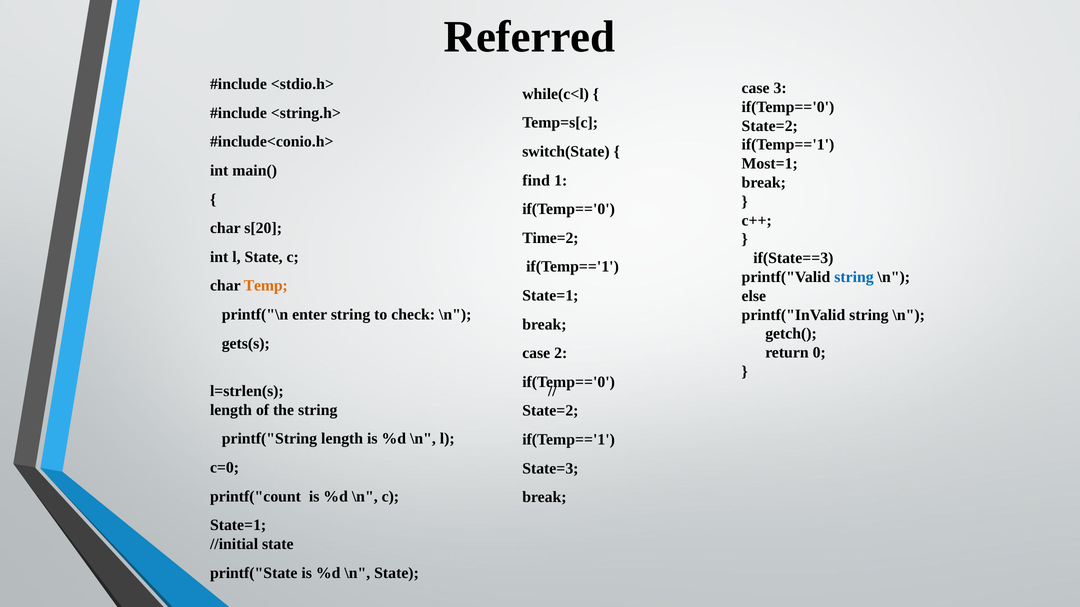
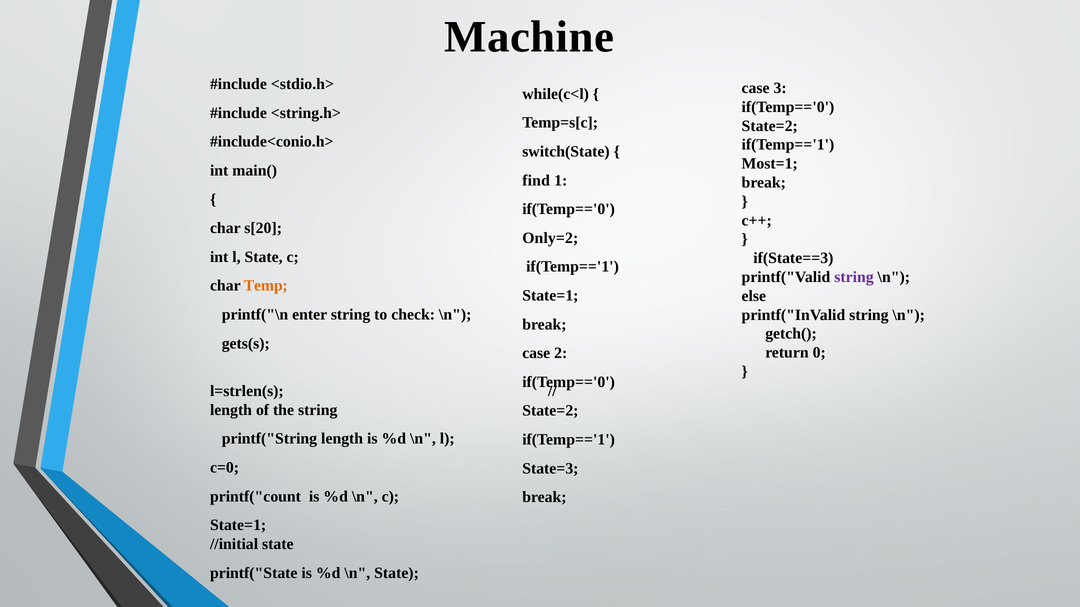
Referred: Referred -> Machine
Time=2: Time=2 -> Only=2
string at (854, 277) colour: blue -> purple
